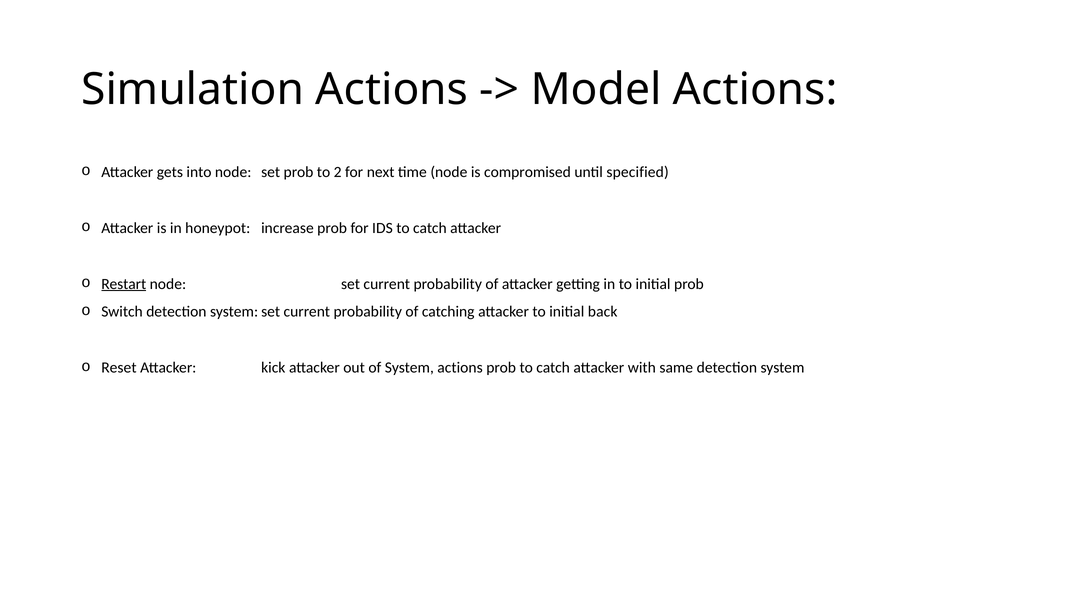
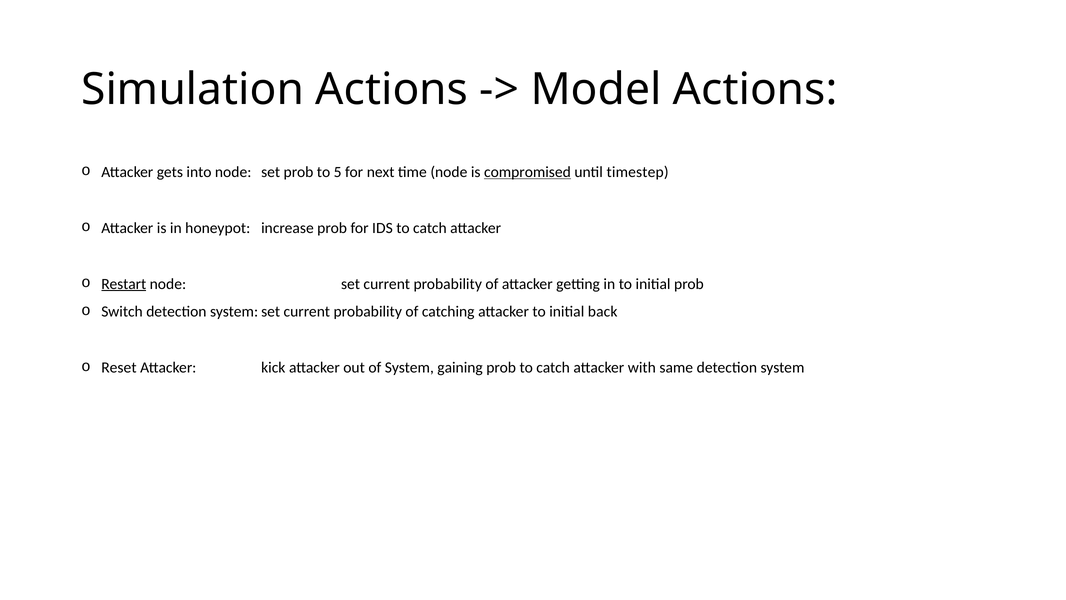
2: 2 -> 5
compromised underline: none -> present
specified: specified -> timestep
System actions: actions -> gaining
